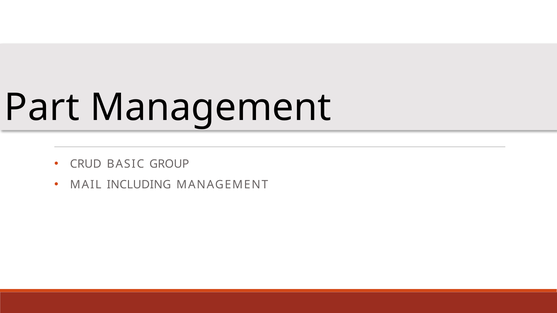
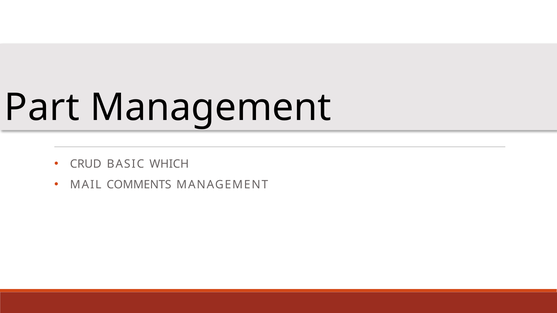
GROUP: GROUP -> WHICH
INCLUDING: INCLUDING -> COMMENTS
